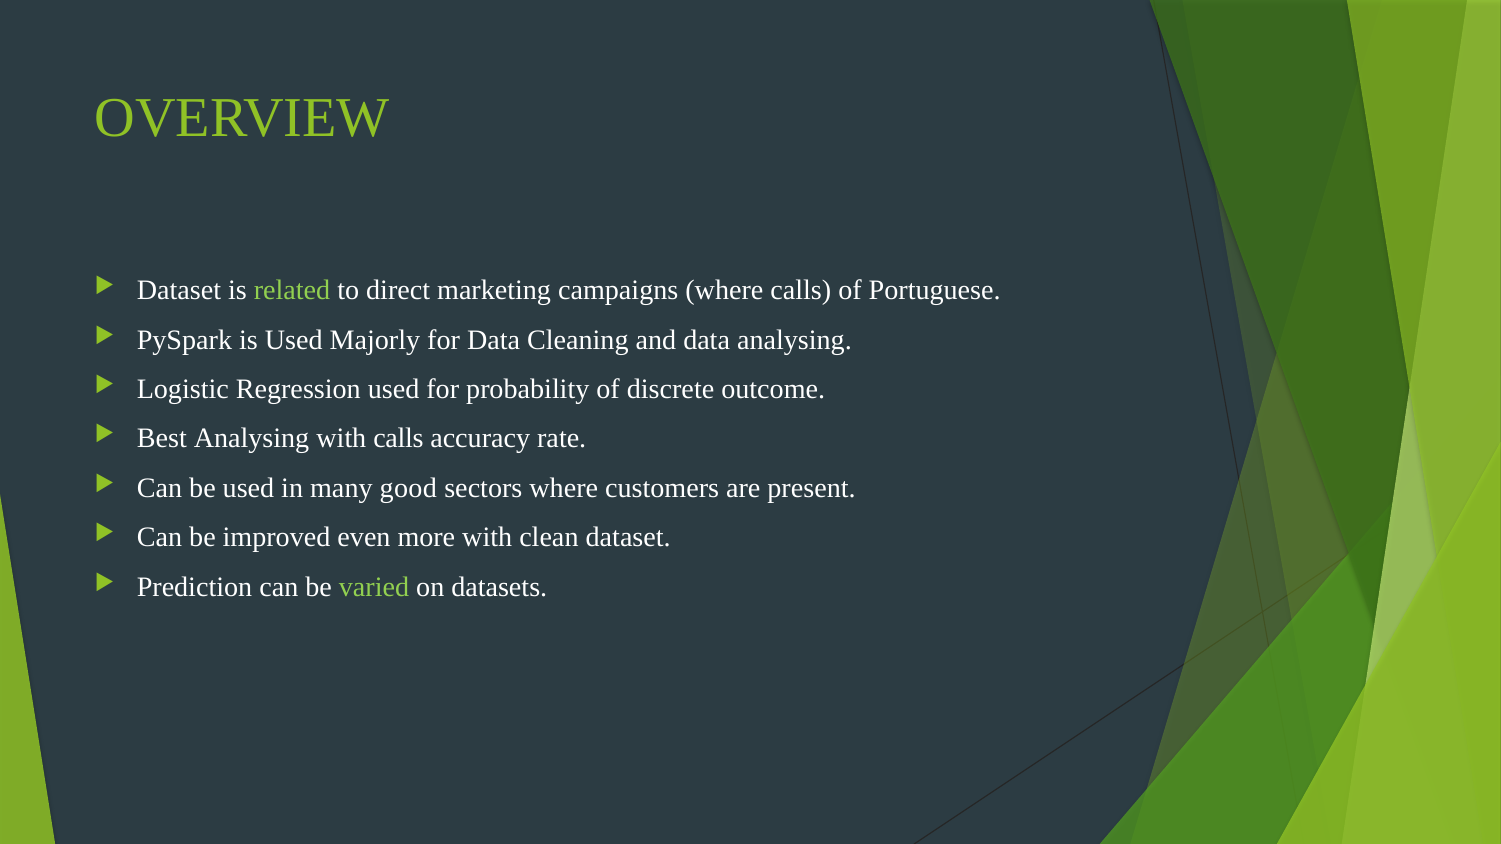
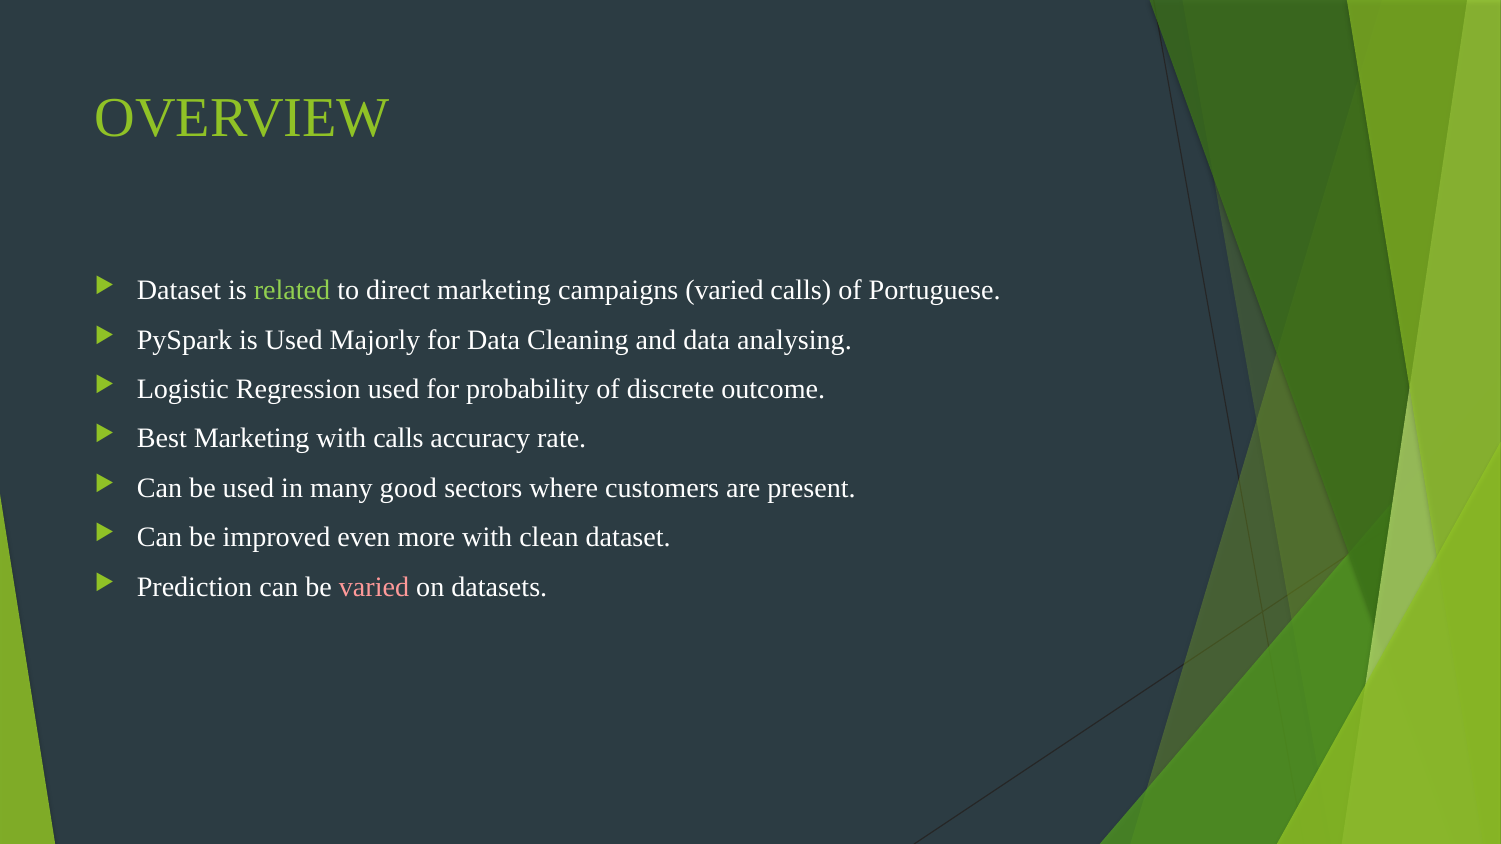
campaigns where: where -> varied
Best Analysing: Analysing -> Marketing
varied at (374, 587) colour: light green -> pink
